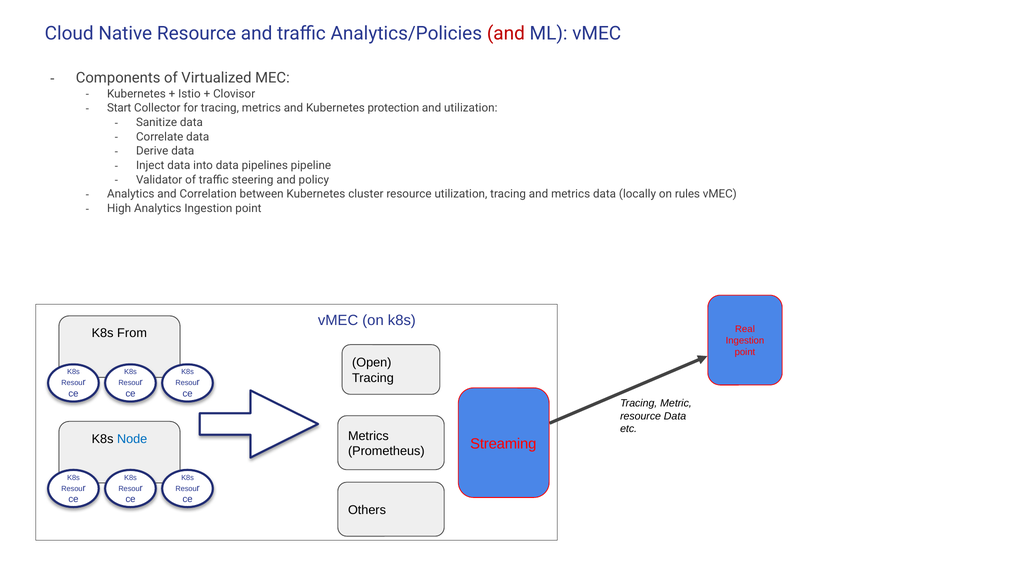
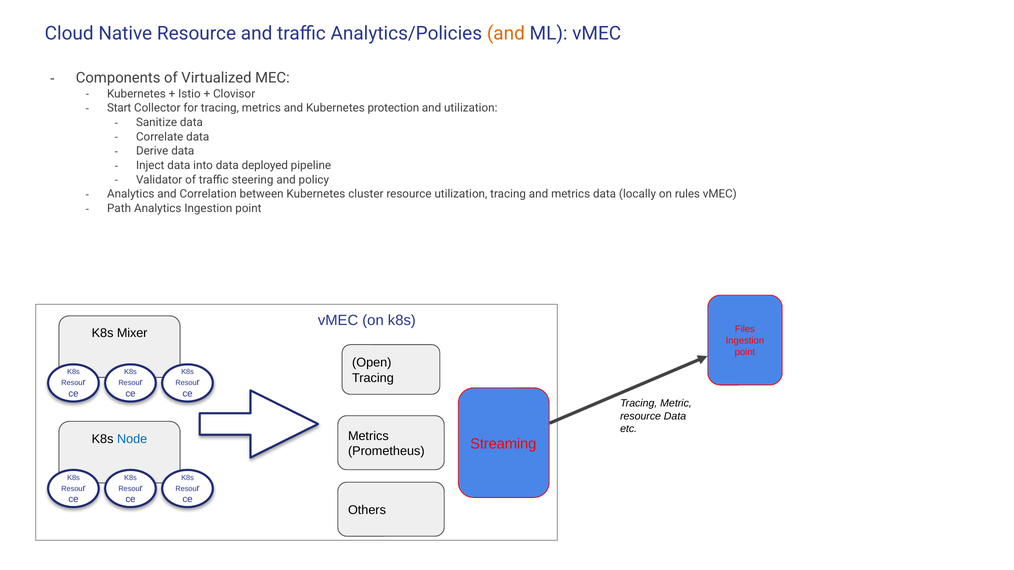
and at (506, 33) colour: red -> orange
pipelines: pipelines -> deployed
High: High -> Path
Real: Real -> Files
From: From -> Mixer
